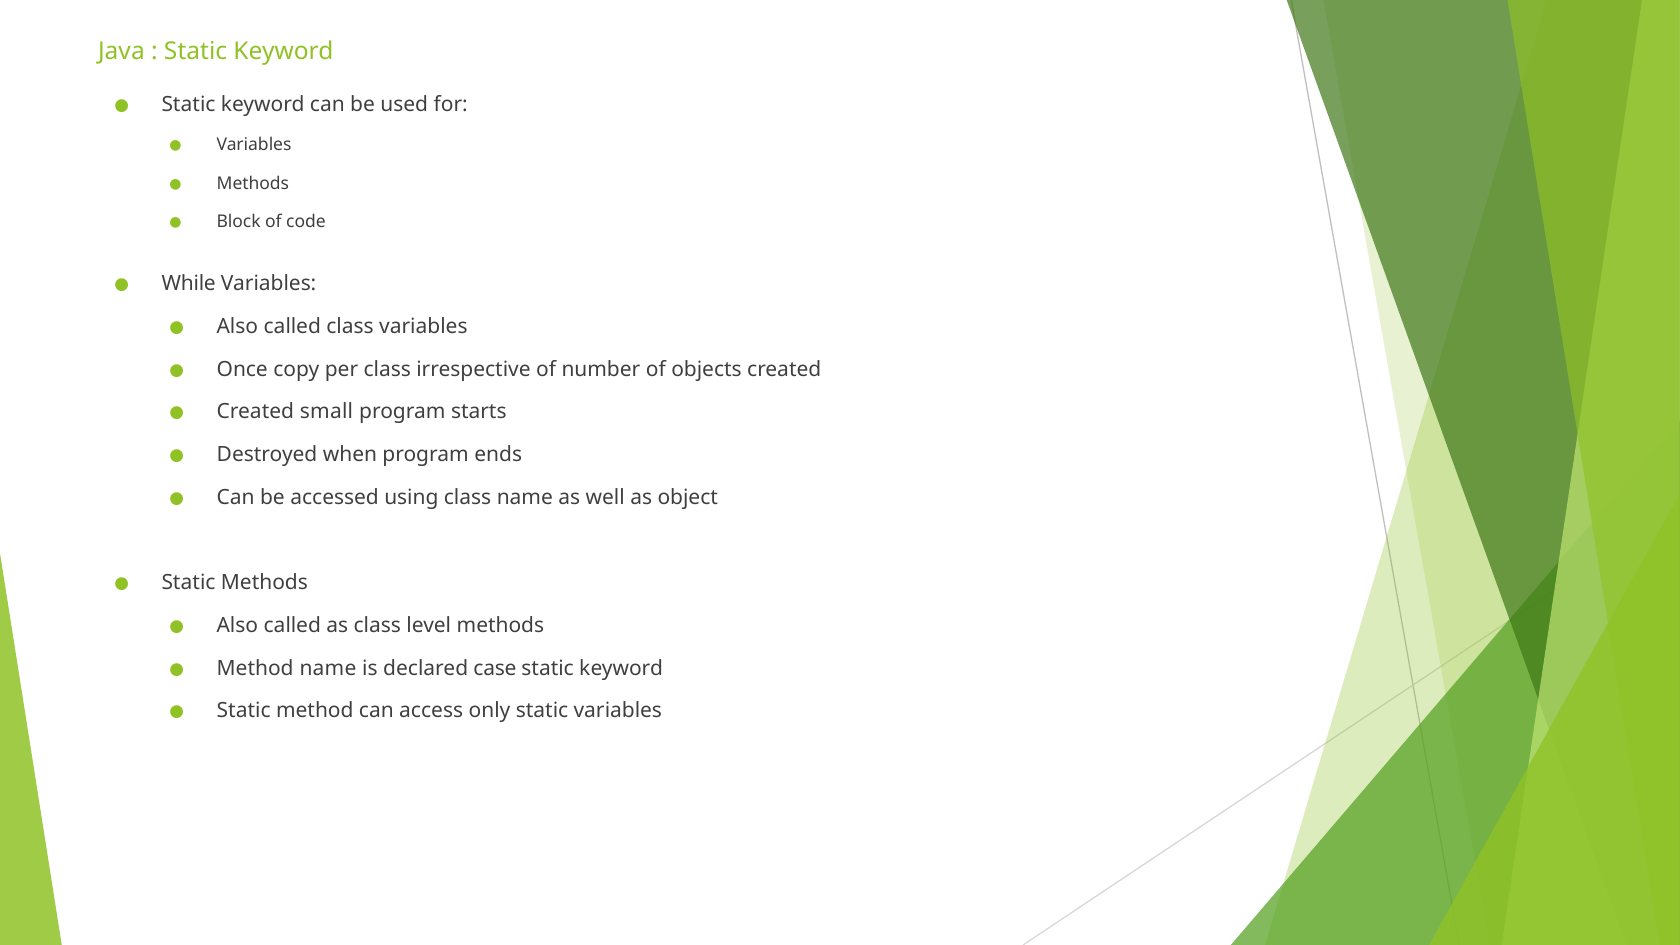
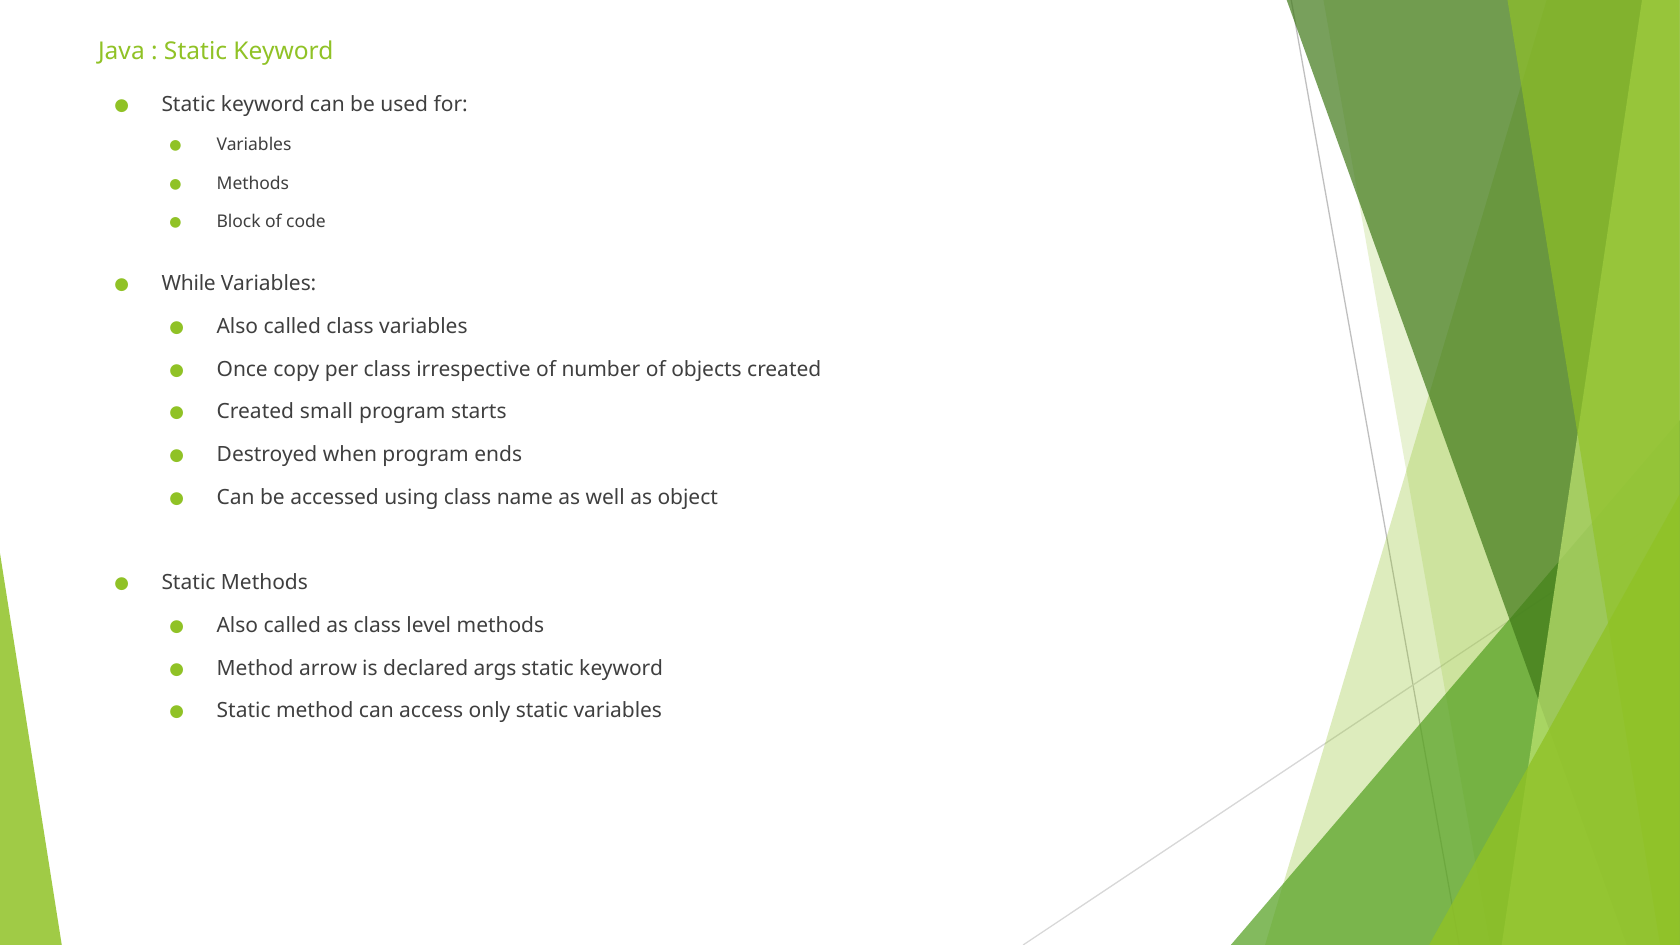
Method name: name -> arrow
case: case -> args
